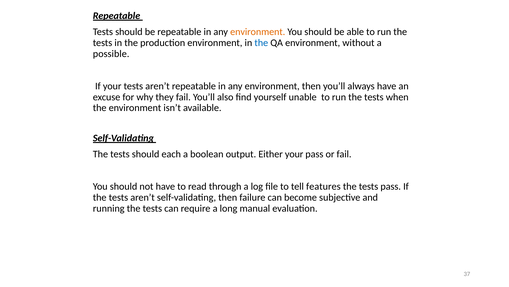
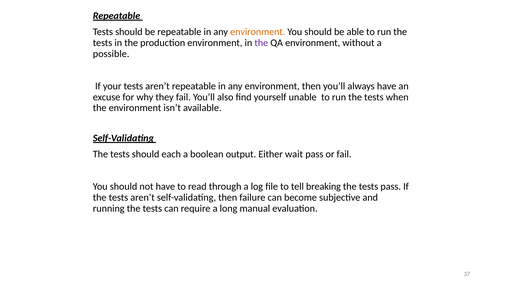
the at (261, 43) colour: blue -> purple
Either your: your -> wait
features: features -> breaking
